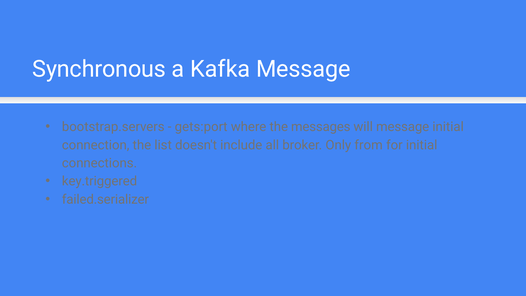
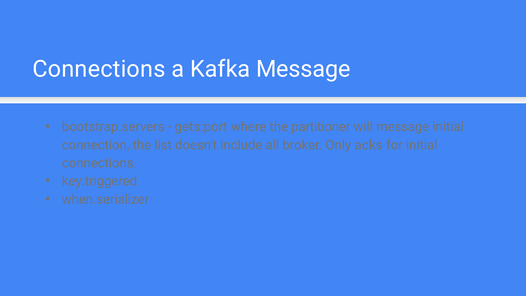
Synchronous at (99, 69): Synchronous -> Connections
messages: messages -> partitioner
from: from -> acks
failed.serializer: failed.serializer -> when.serializer
